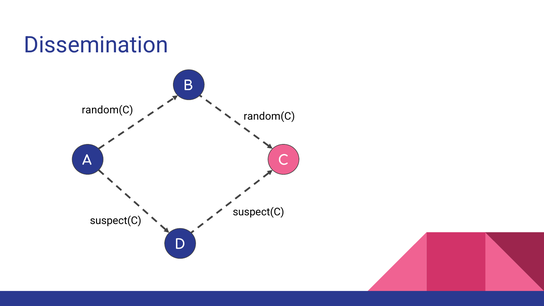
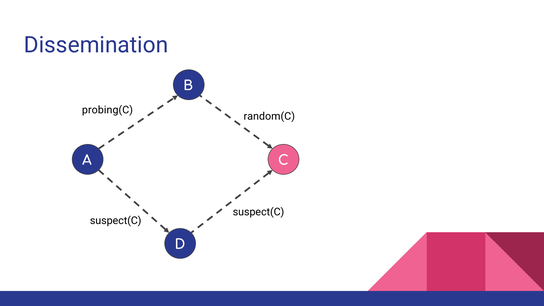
random(C at (107, 110): random(C -> probing(C
